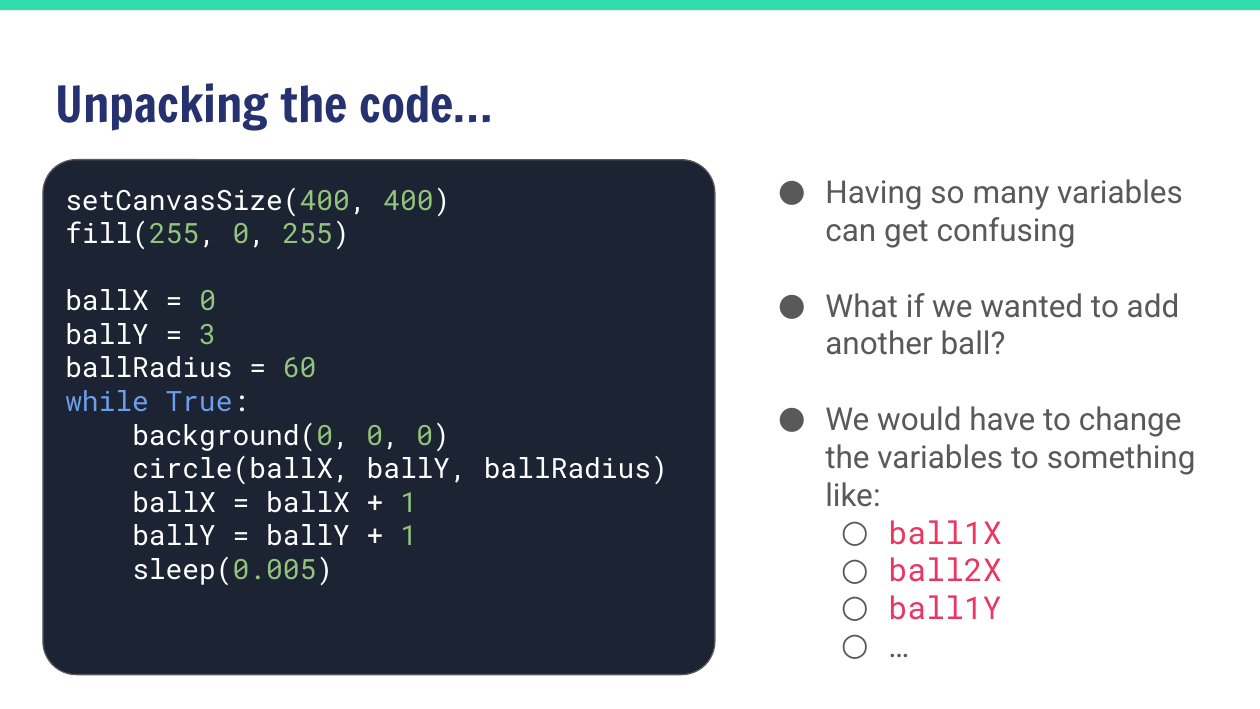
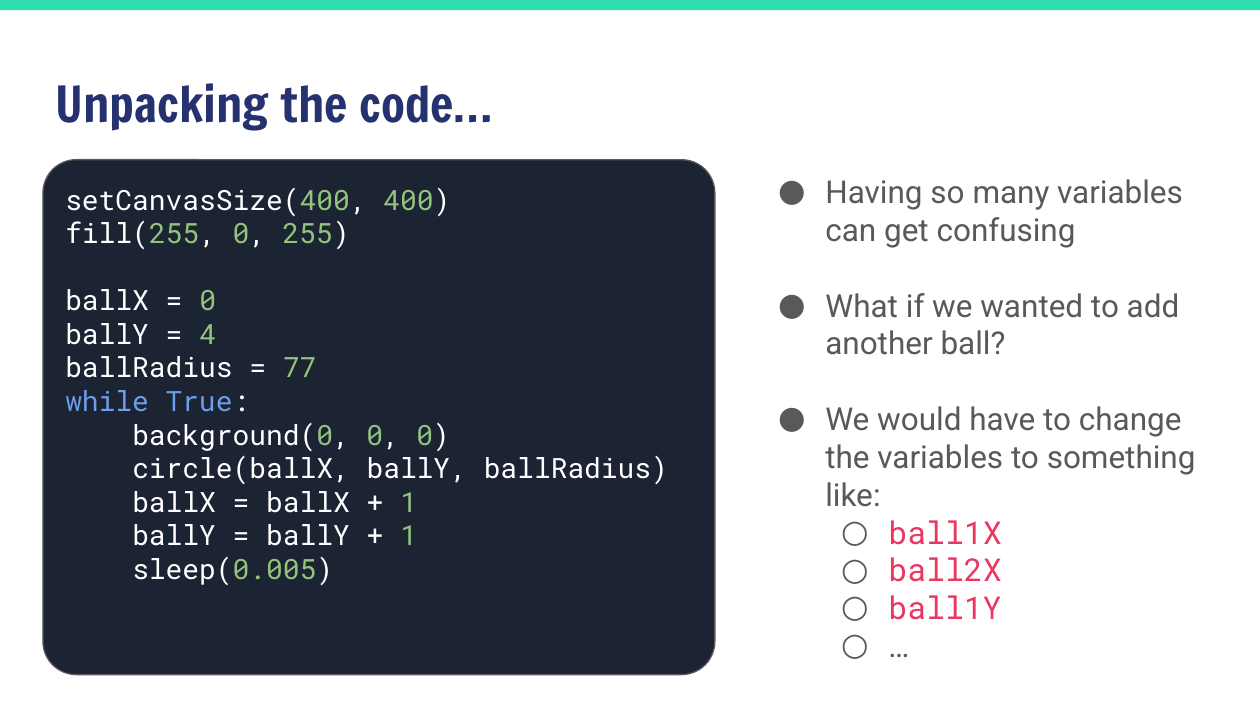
3: 3 -> 4
60: 60 -> 77
